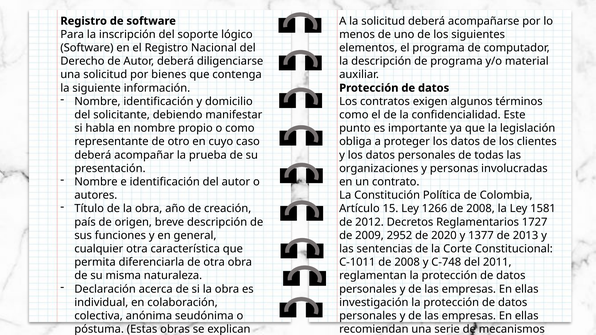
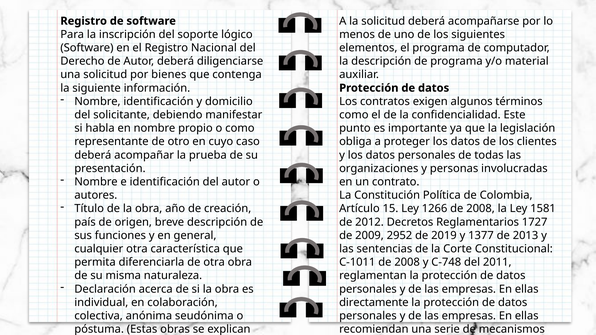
2020: 2020 -> 2019
investigación: investigación -> directamente
